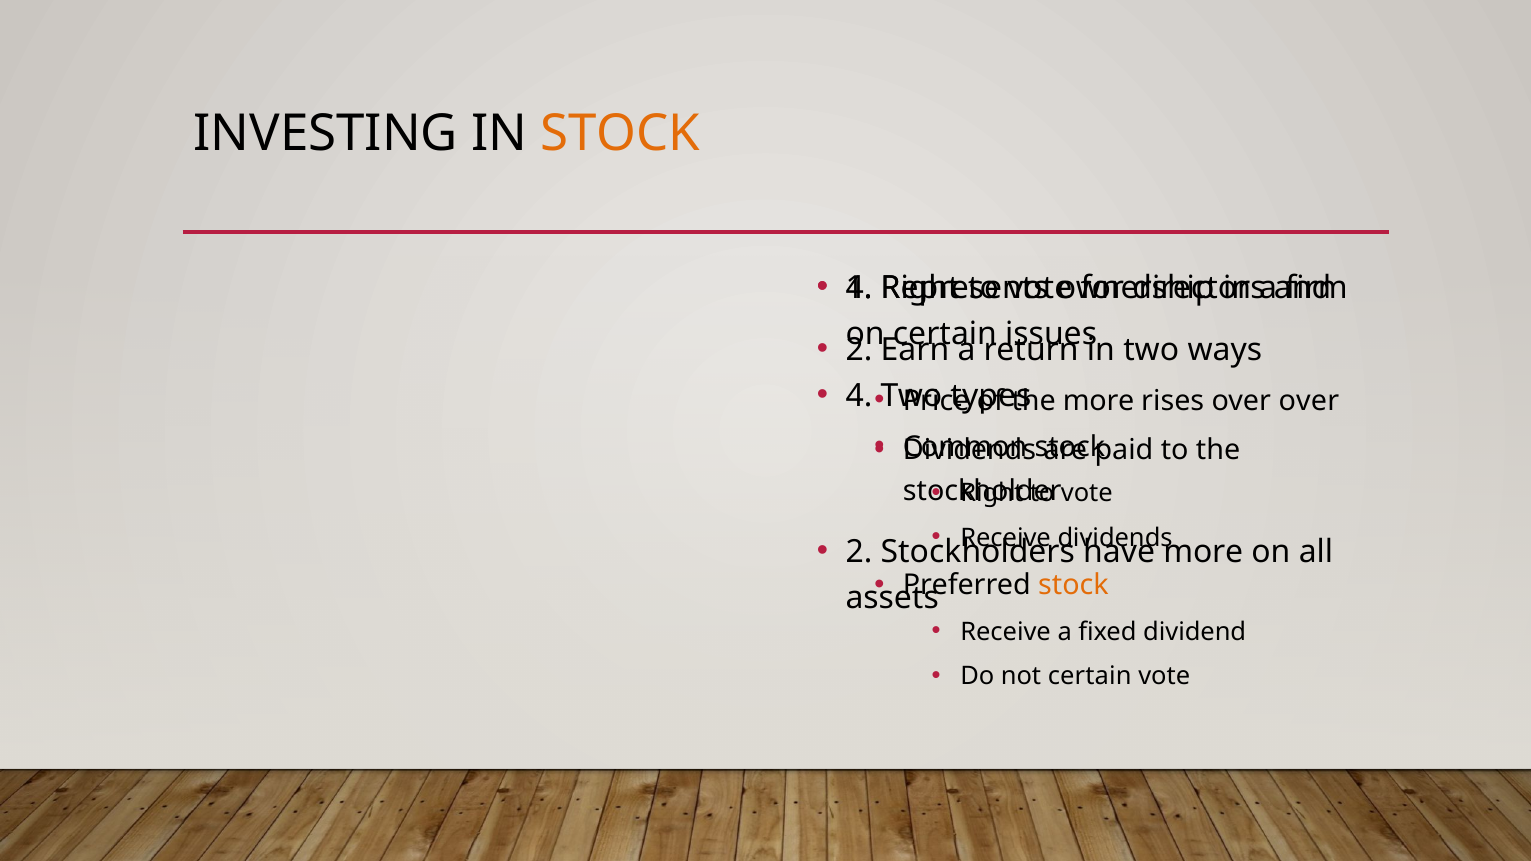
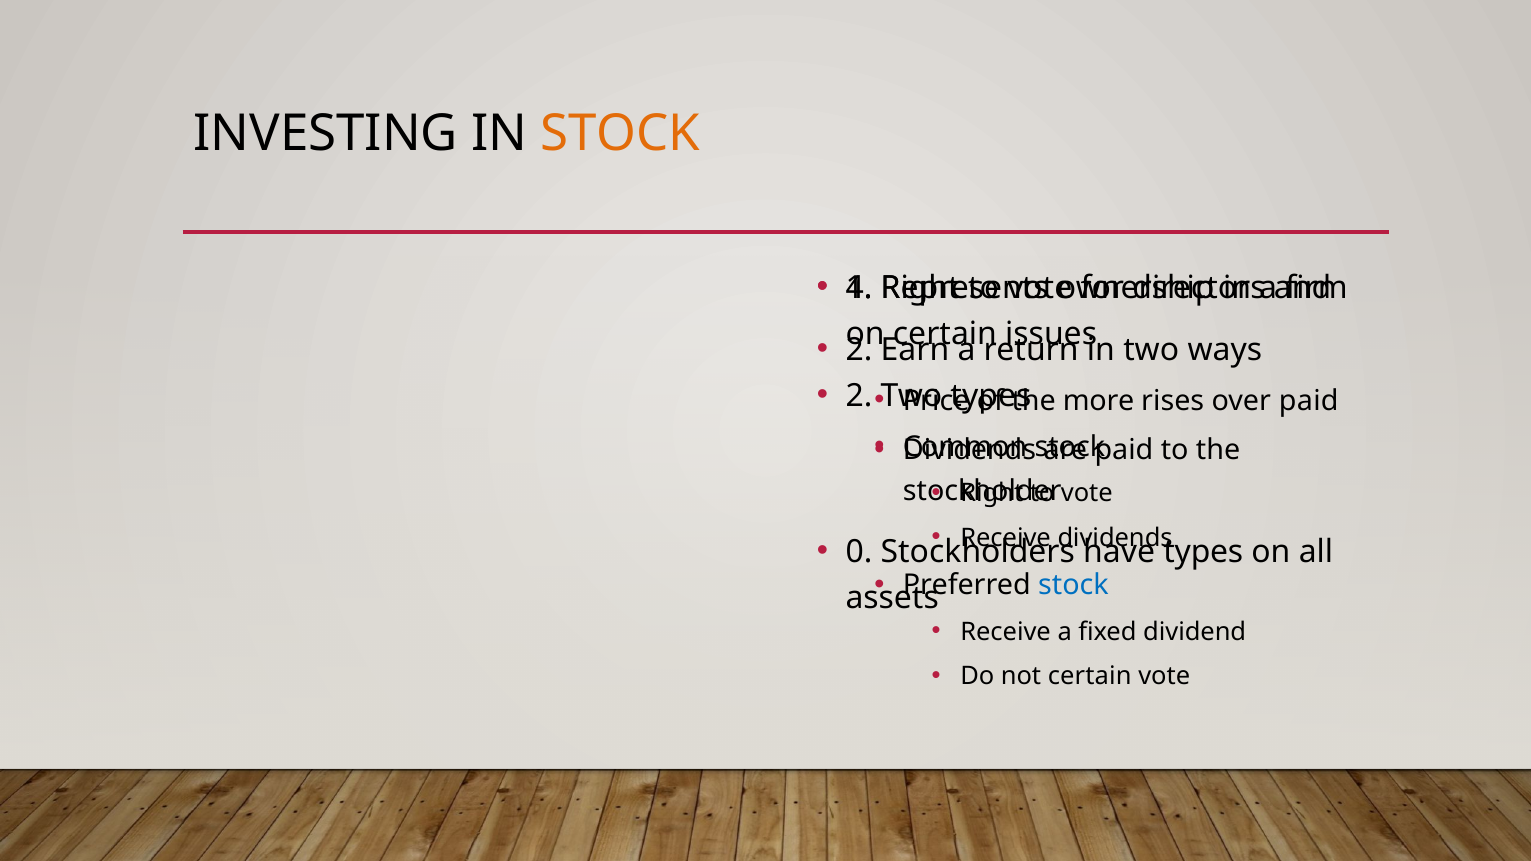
4 at (859, 396): 4 -> 2
over over: over -> paid
2 at (859, 552): 2 -> 0
more at (1203, 552): more -> types
stock at (1073, 585) colour: orange -> blue
